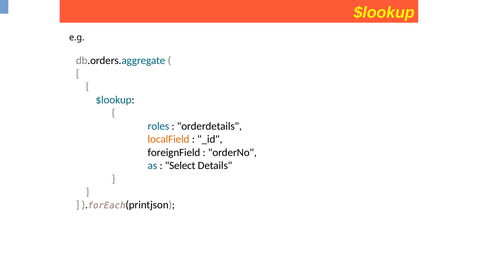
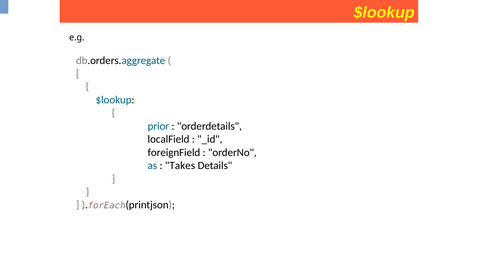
roles: roles -> prior
localField colour: orange -> black
Select: Select -> Takes
